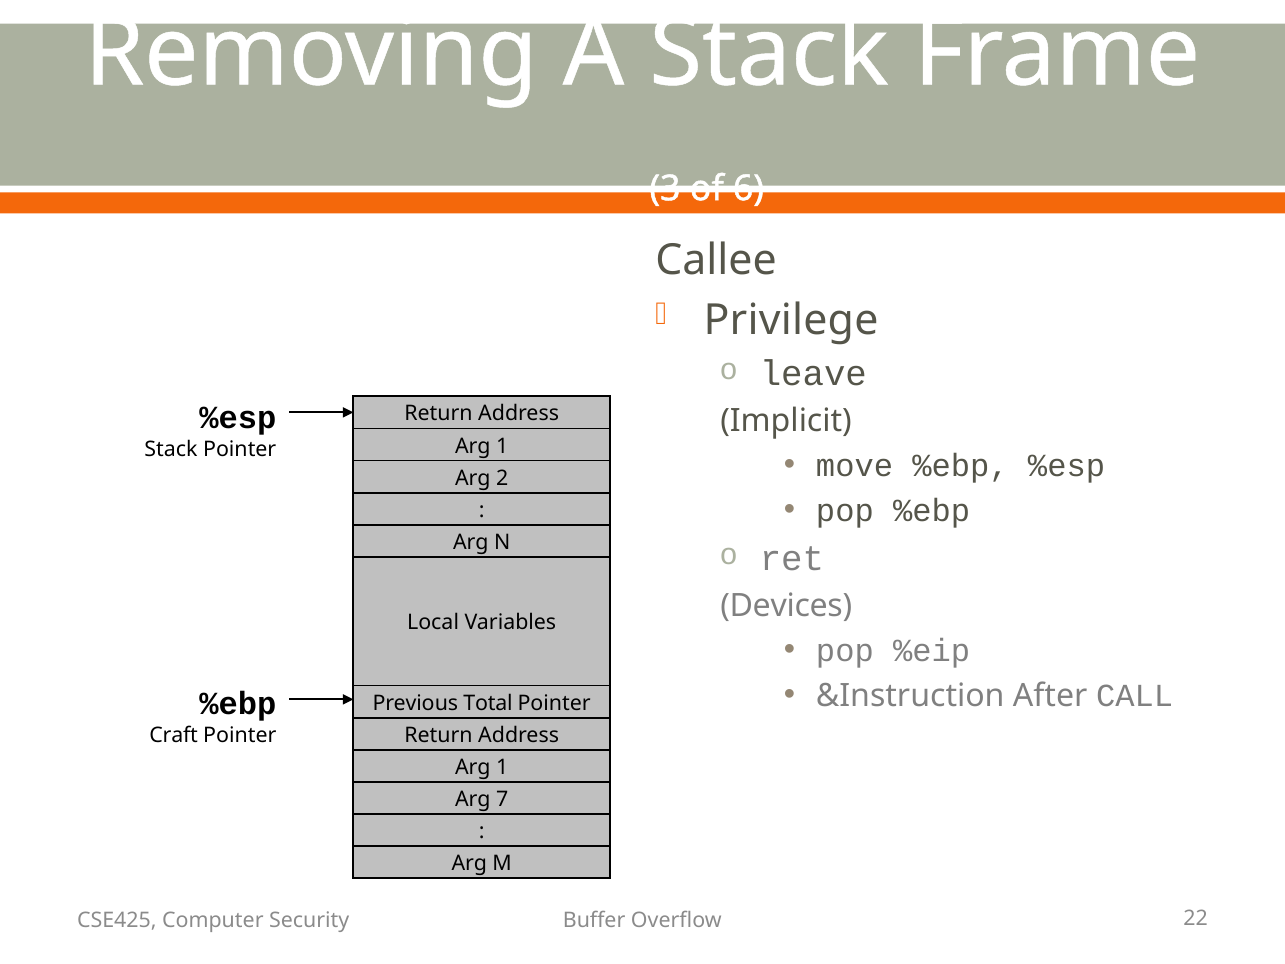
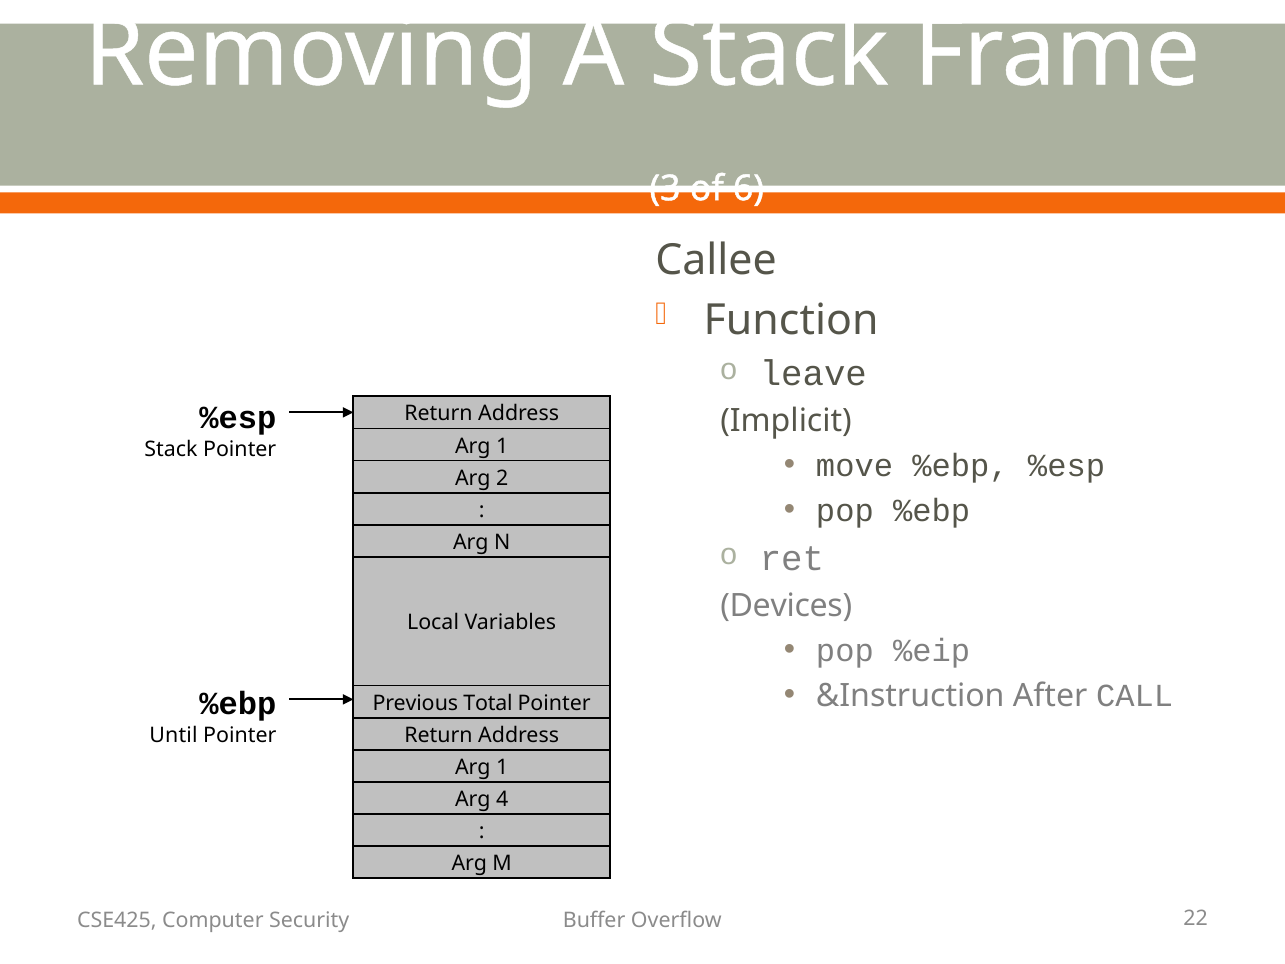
Privilege: Privilege -> Function
Craft: Craft -> Until
7: 7 -> 4
